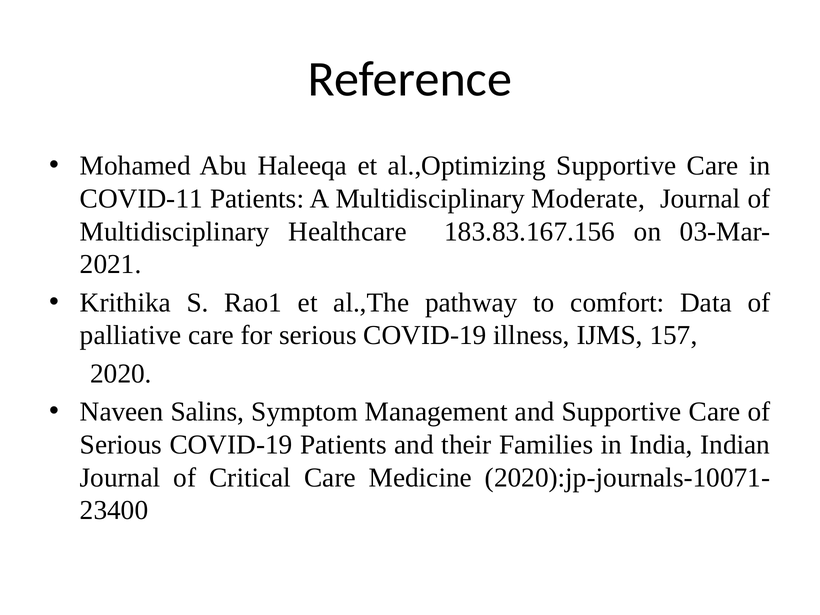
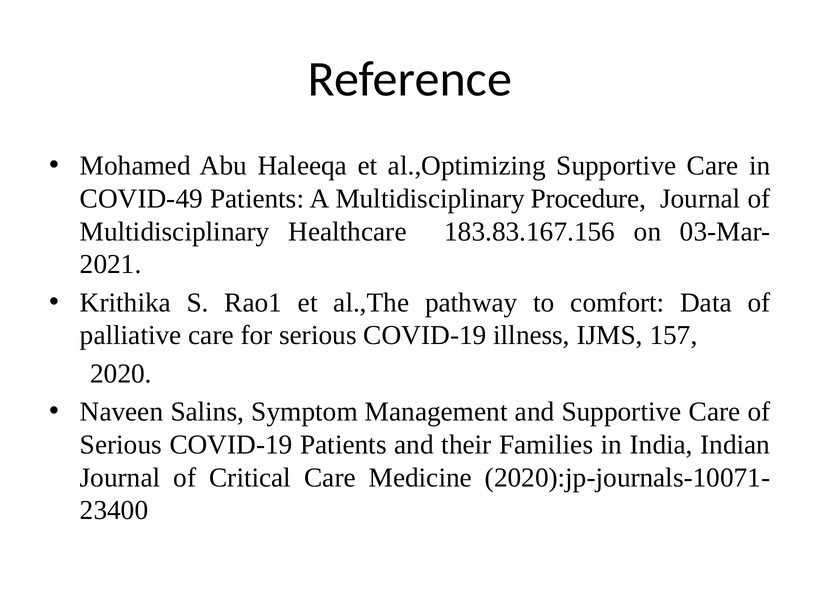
COVID-11: COVID-11 -> COVID-49
Moderate: Moderate -> Procedure
